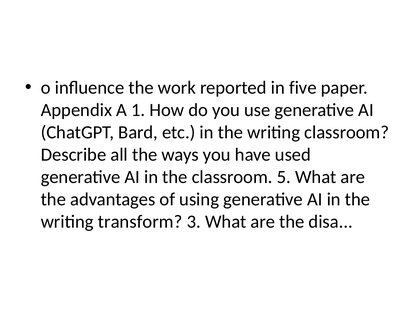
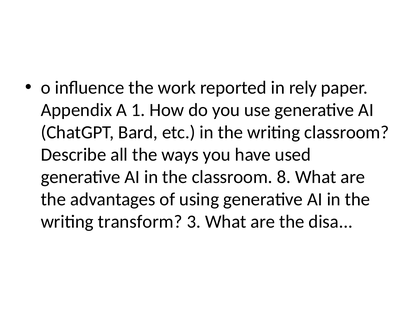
five: five -> rely
5: 5 -> 8
